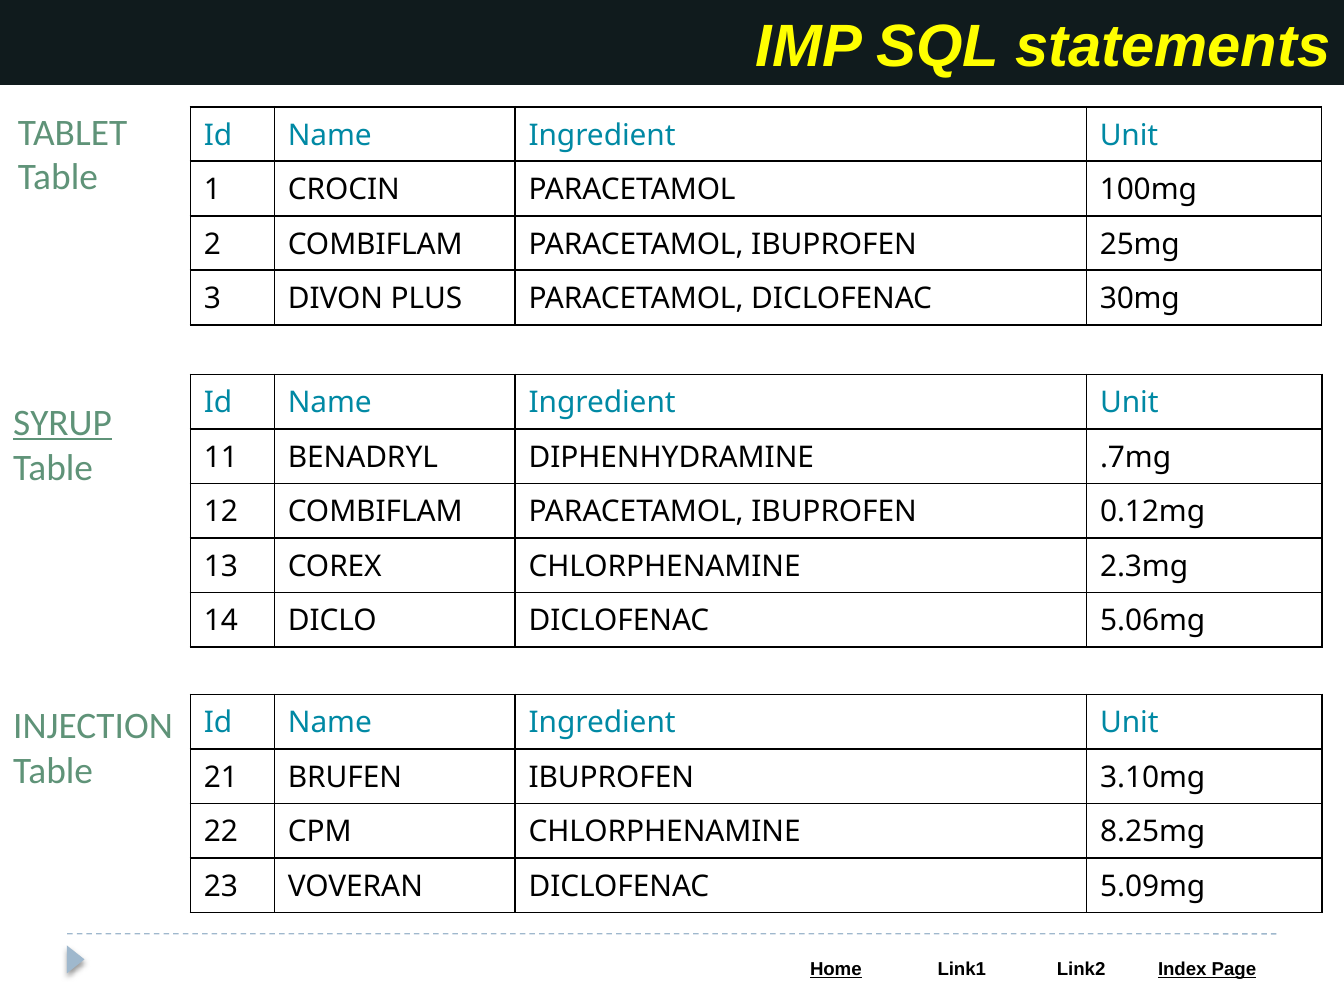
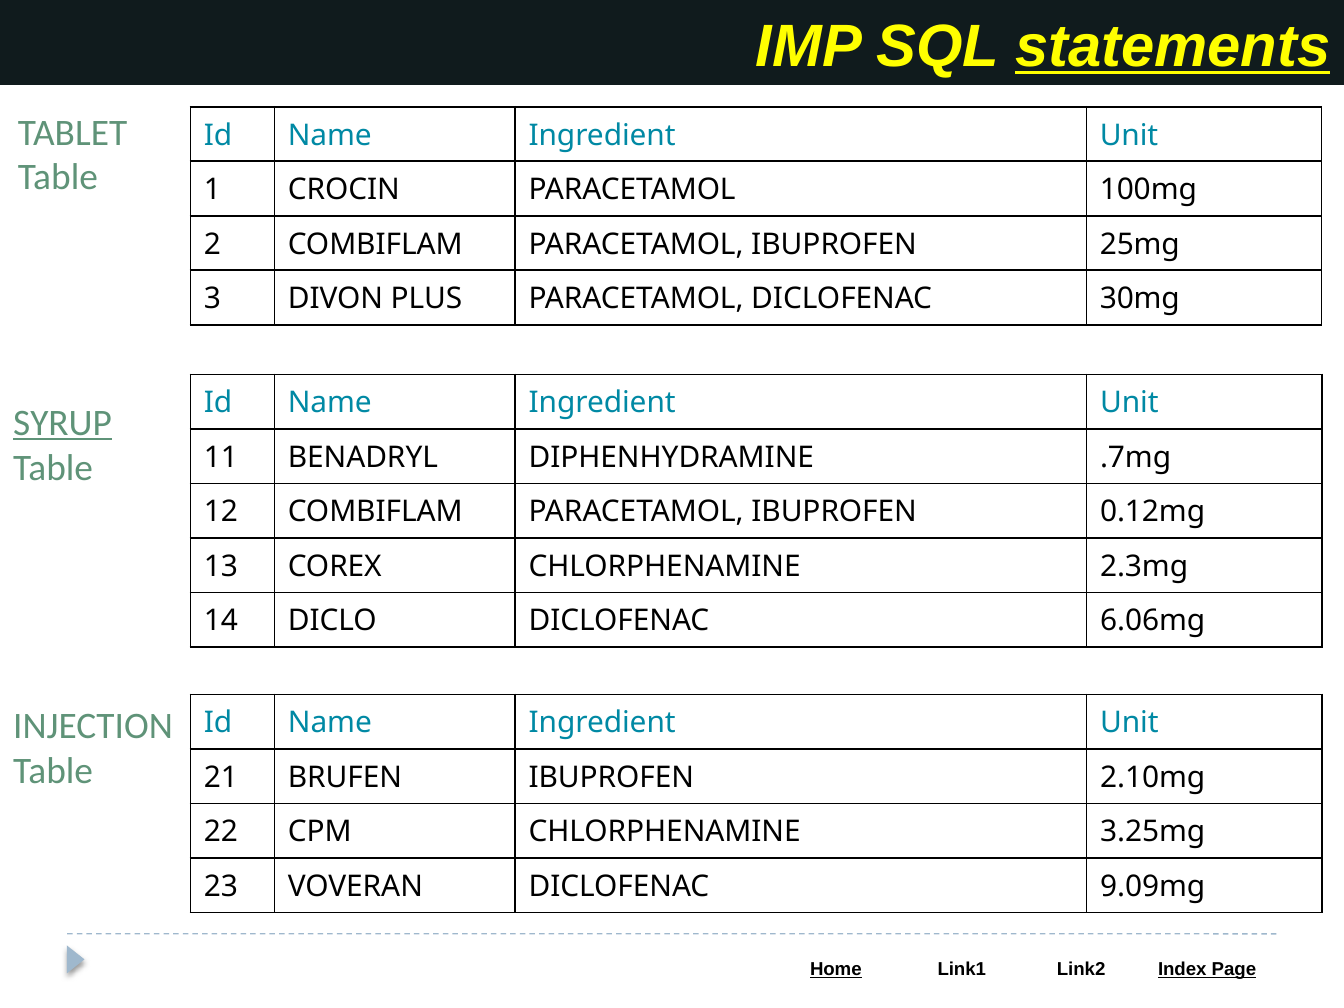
statements underline: none -> present
5.06mg: 5.06mg -> 6.06mg
3.10mg: 3.10mg -> 2.10mg
8.25mg: 8.25mg -> 3.25mg
5.09mg: 5.09mg -> 9.09mg
